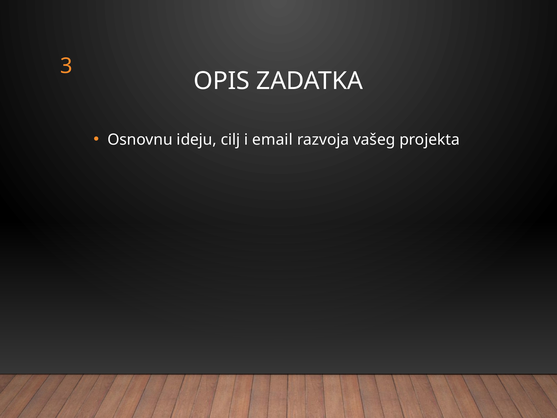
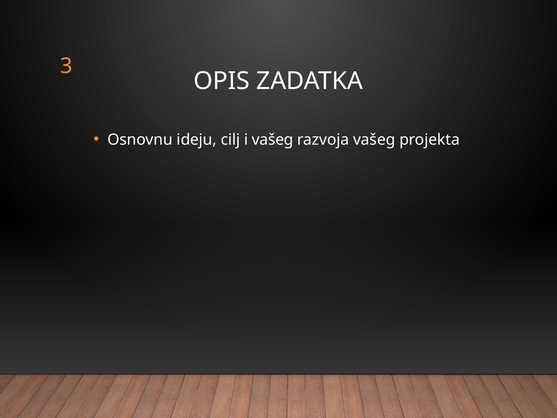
i email: email -> vašeg
